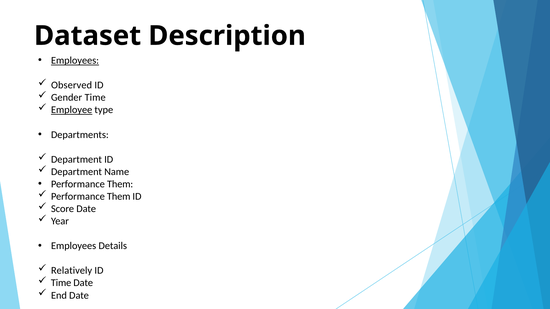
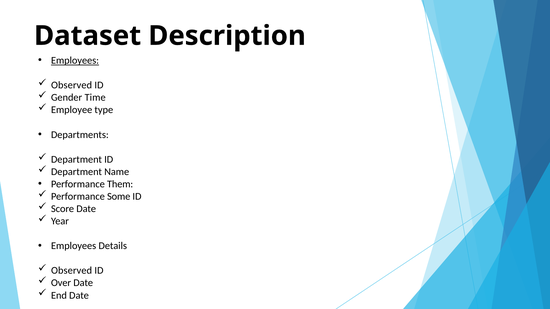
Employee underline: present -> none
Them at (119, 197): Them -> Some
Relatively at (72, 271): Relatively -> Observed
Time at (61, 283): Time -> Over
